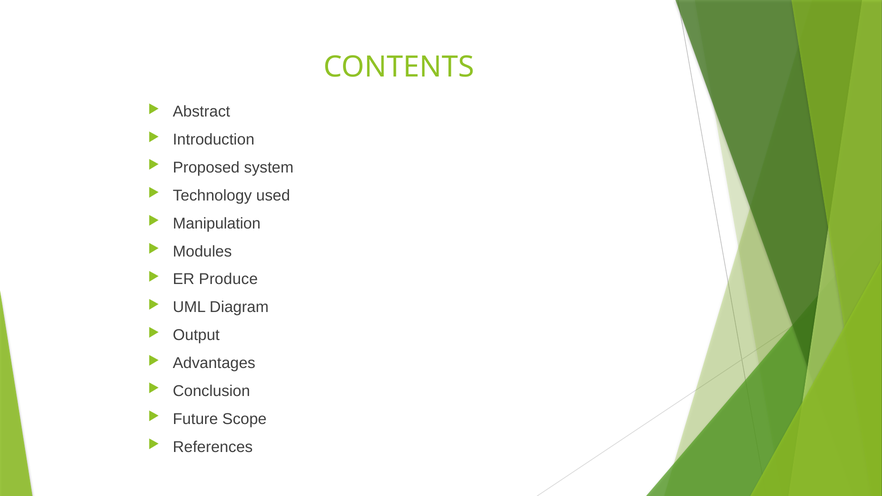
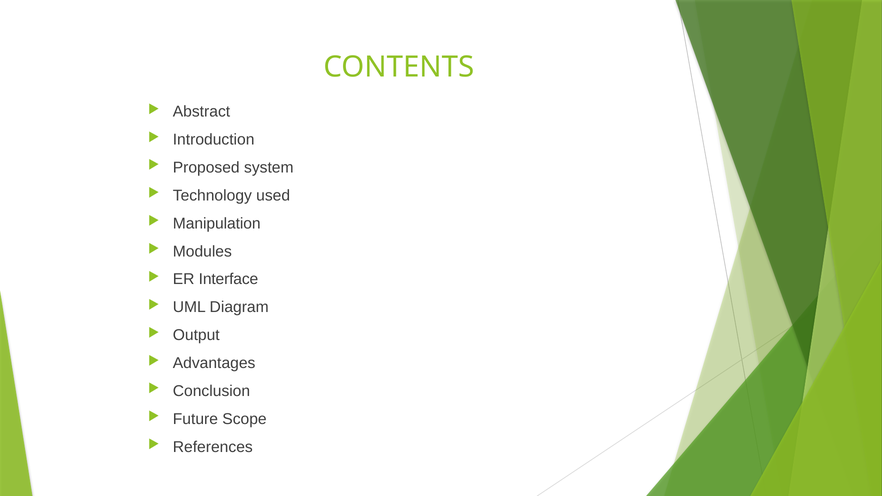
Produce: Produce -> Interface
